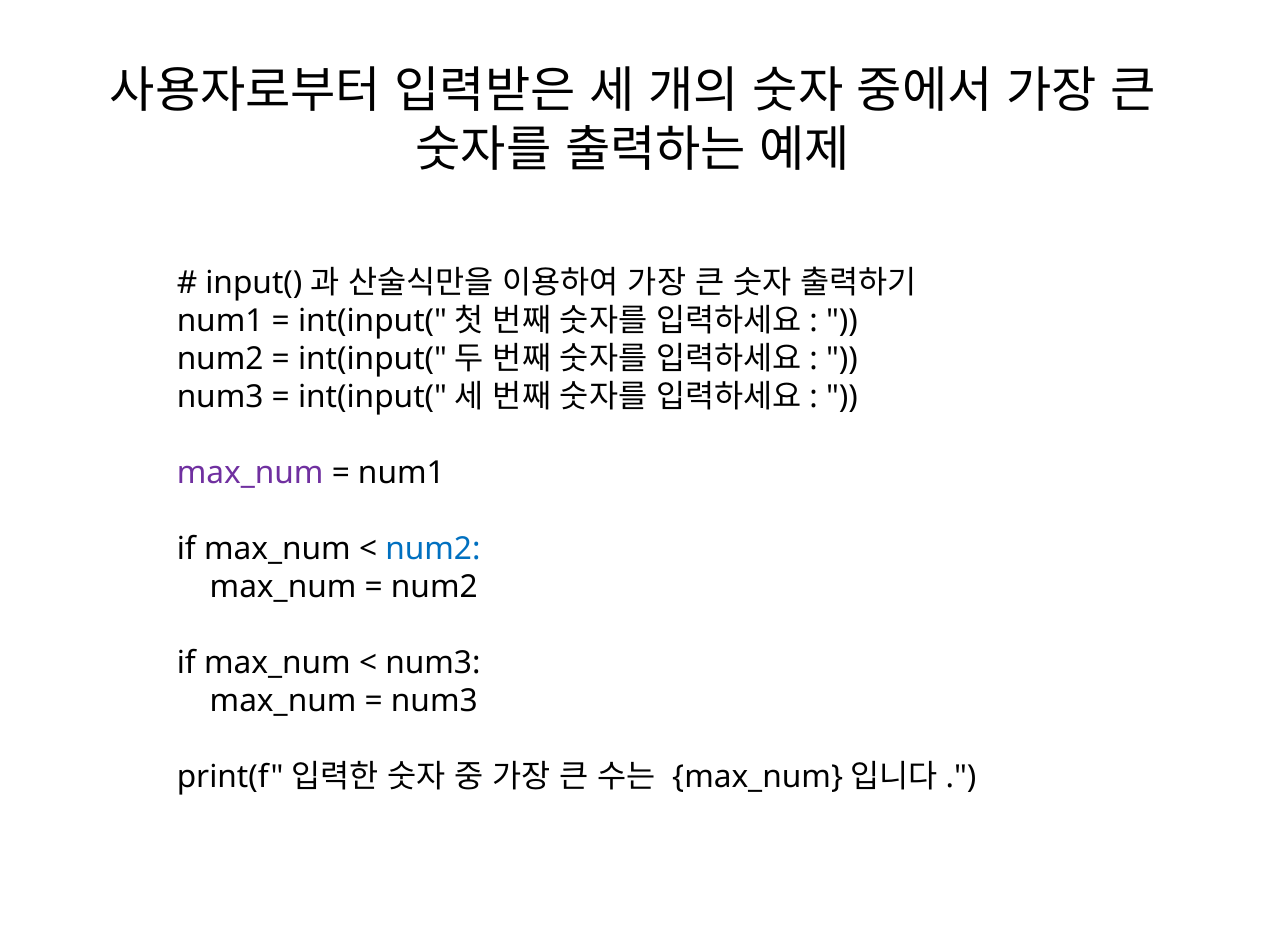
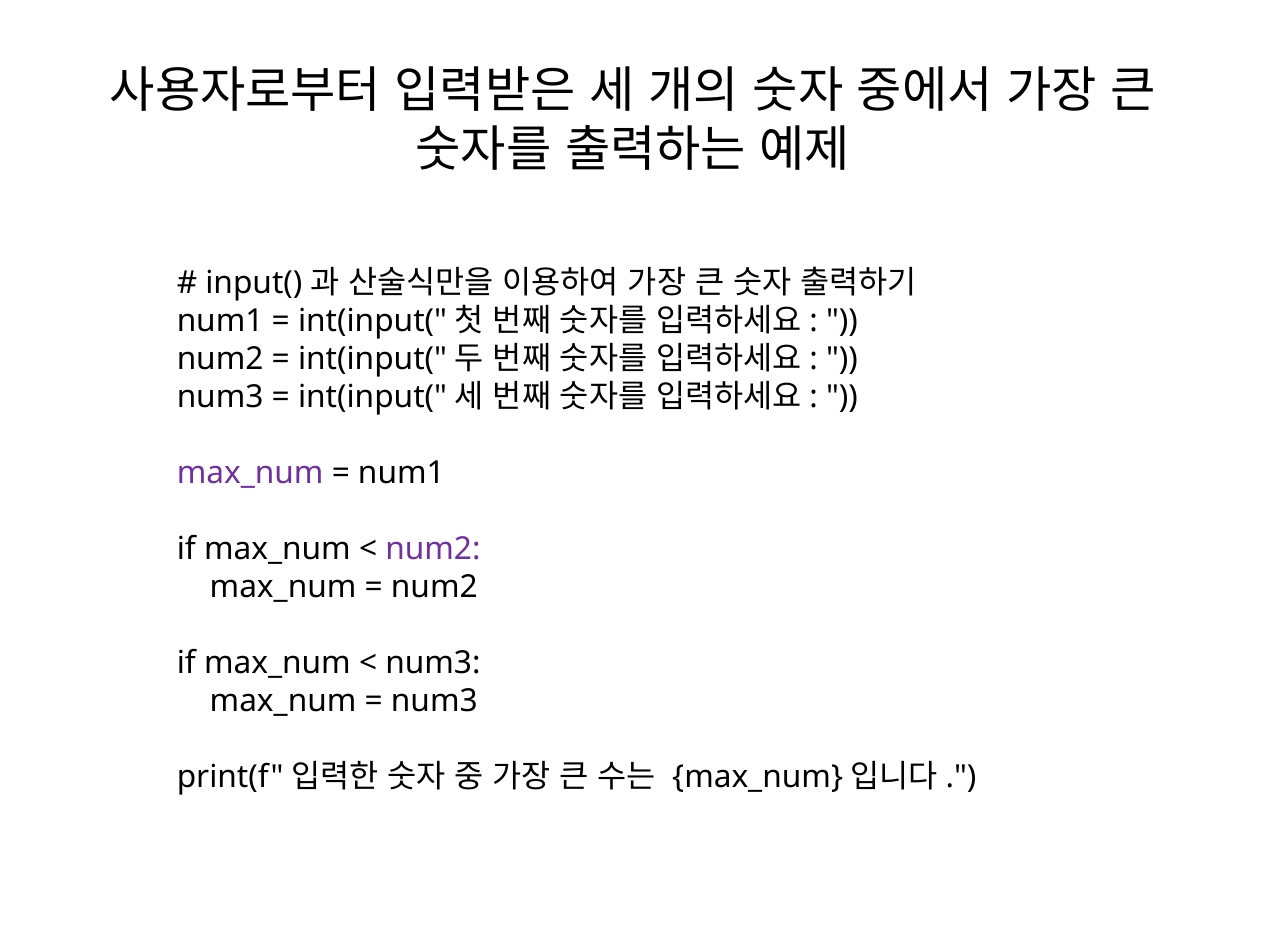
num2 at (433, 549) colour: blue -> purple
